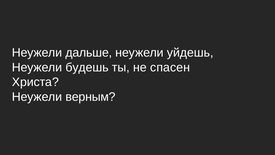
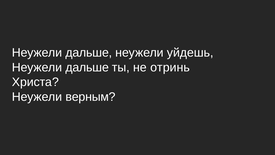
будешь at (87, 67): будешь -> дальше
спасен: спасен -> отринь
